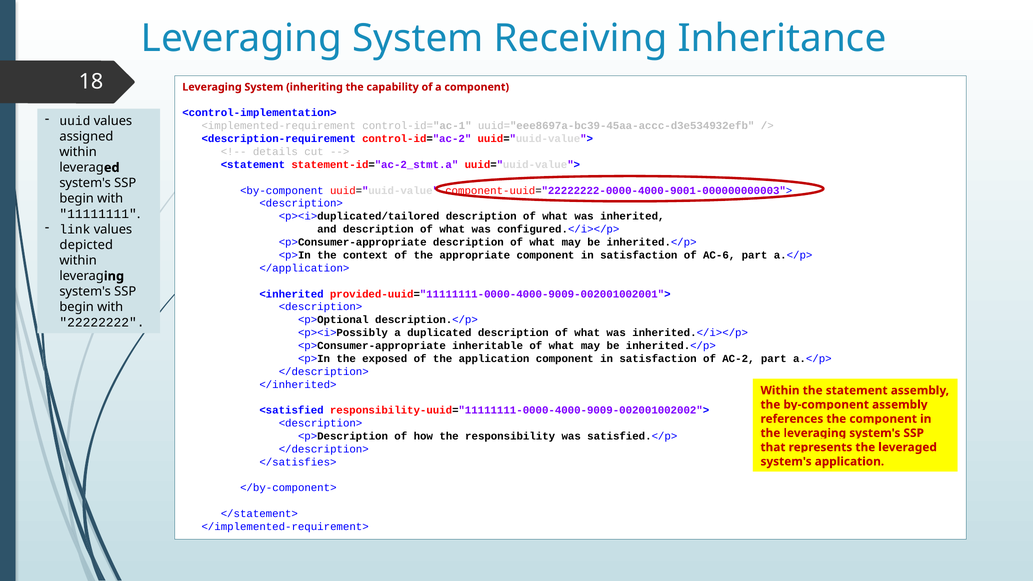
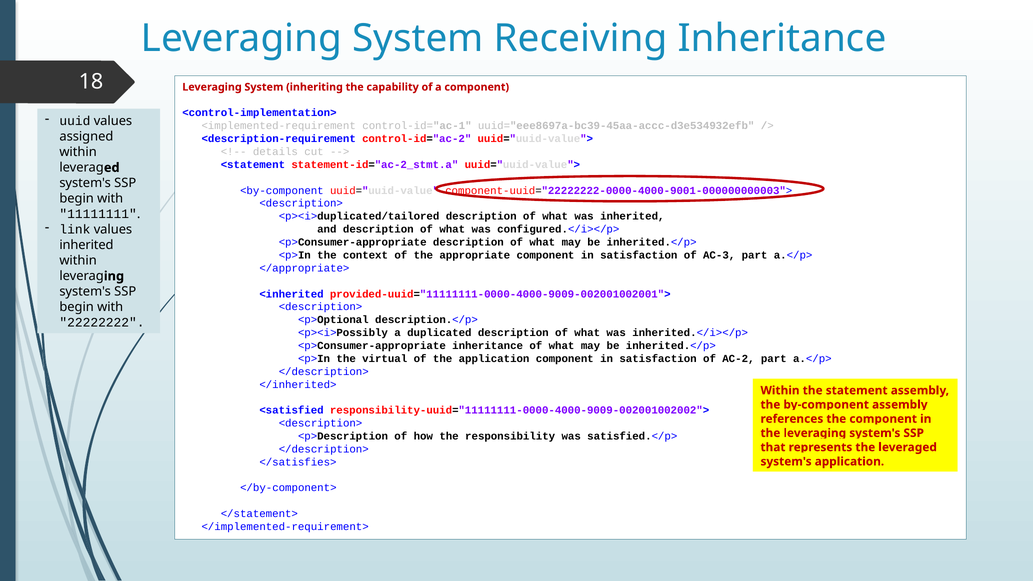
depicted at (86, 245): depicted -> inherited
AC-6: AC-6 -> AC-3
</application>: </application> -> </appropriate>
<p>Consumer-appropriate inheritable: inheritable -> inheritance
exposed: exposed -> virtual
